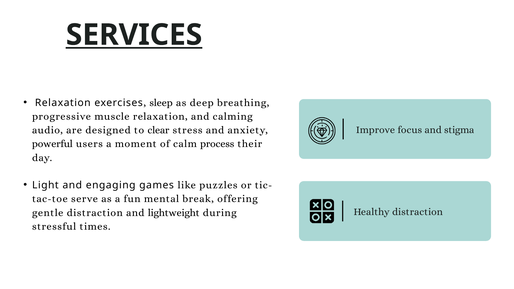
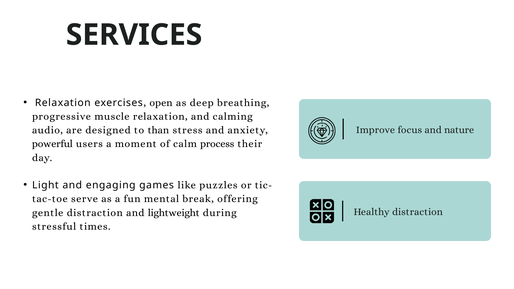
SERVICES underline: present -> none
sleep: sleep -> open
stigma: stigma -> nature
clear: clear -> than
